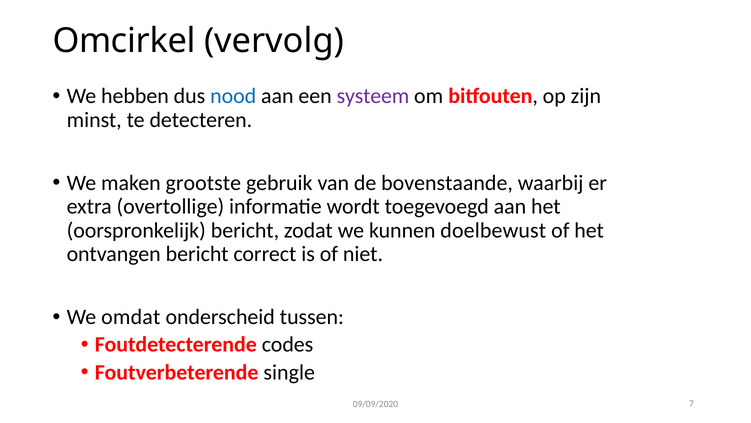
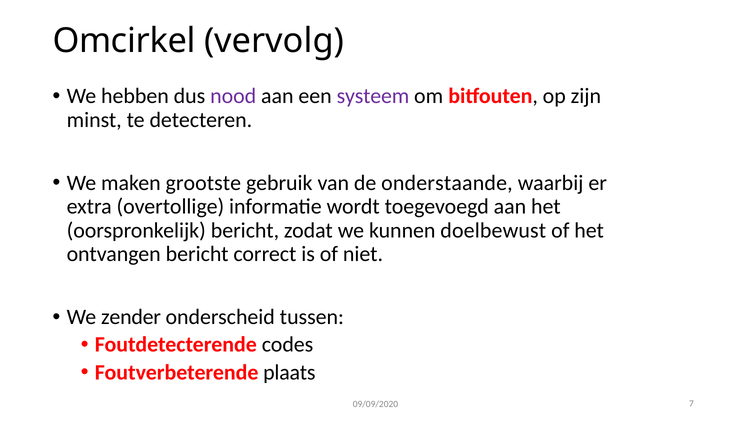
nood colour: blue -> purple
bovenstaande: bovenstaande -> onderstaande
omdat: omdat -> zender
single: single -> plaats
